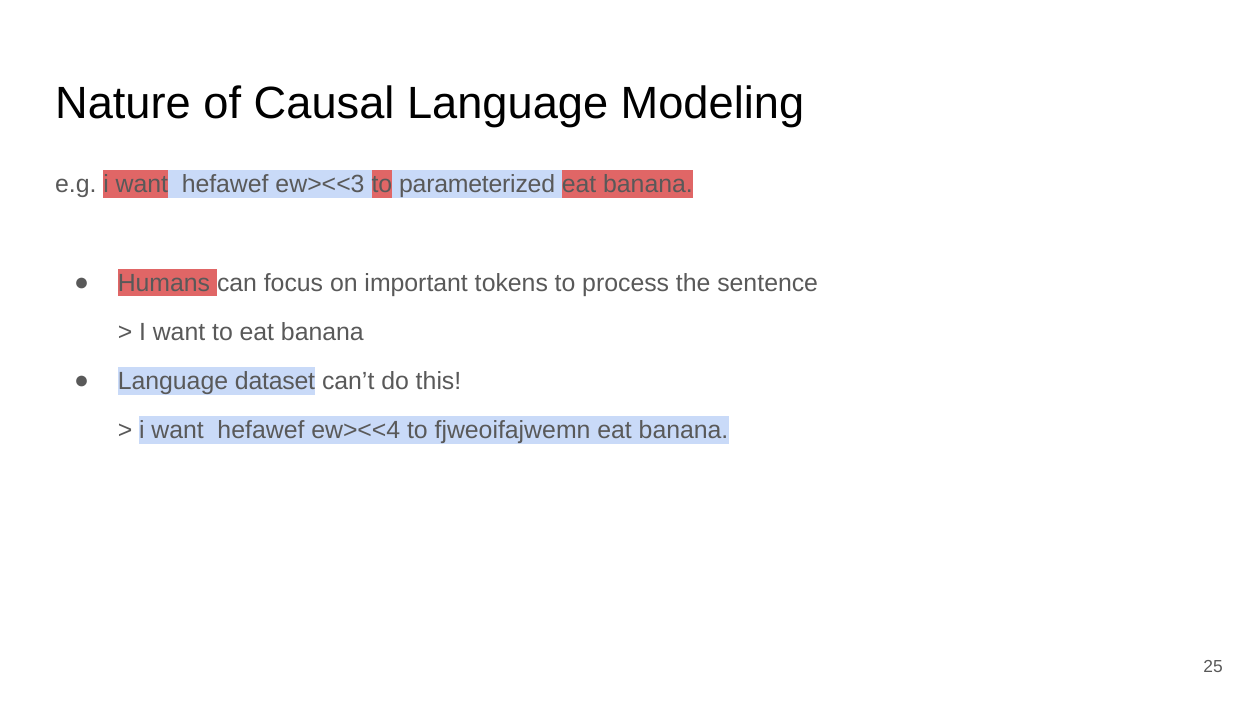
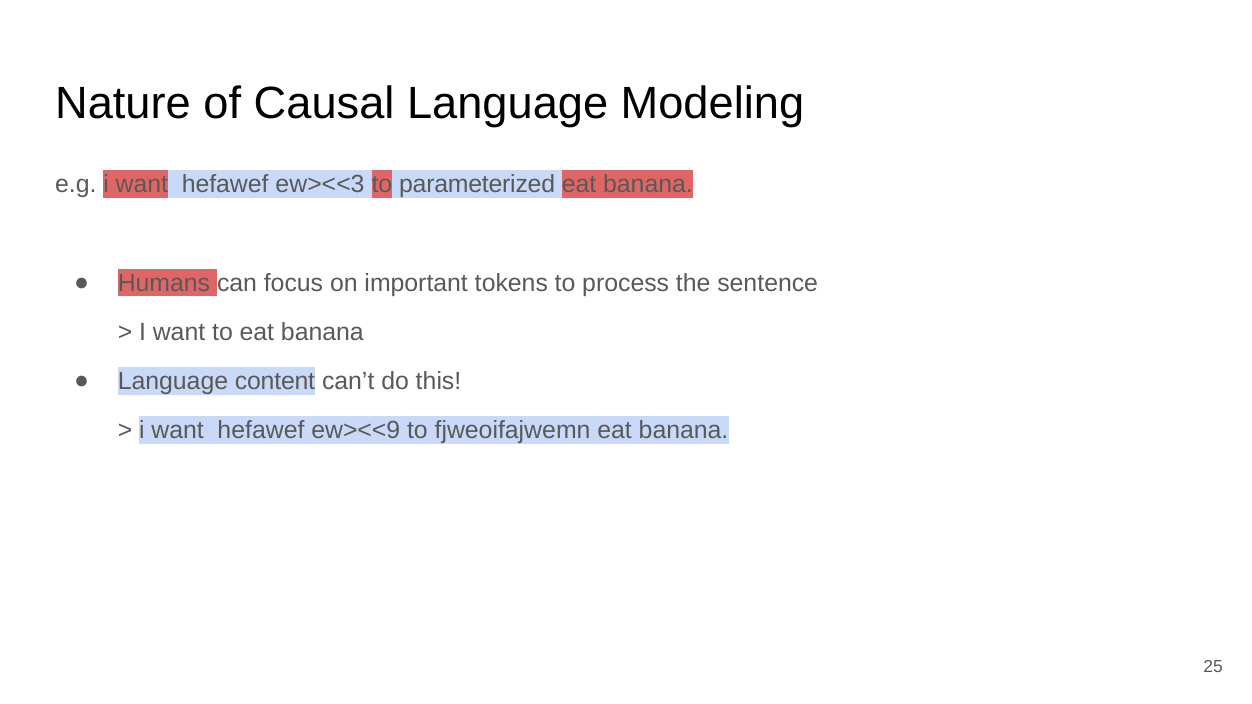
dataset: dataset -> content
ew><<4: ew><<4 -> ew><<9
